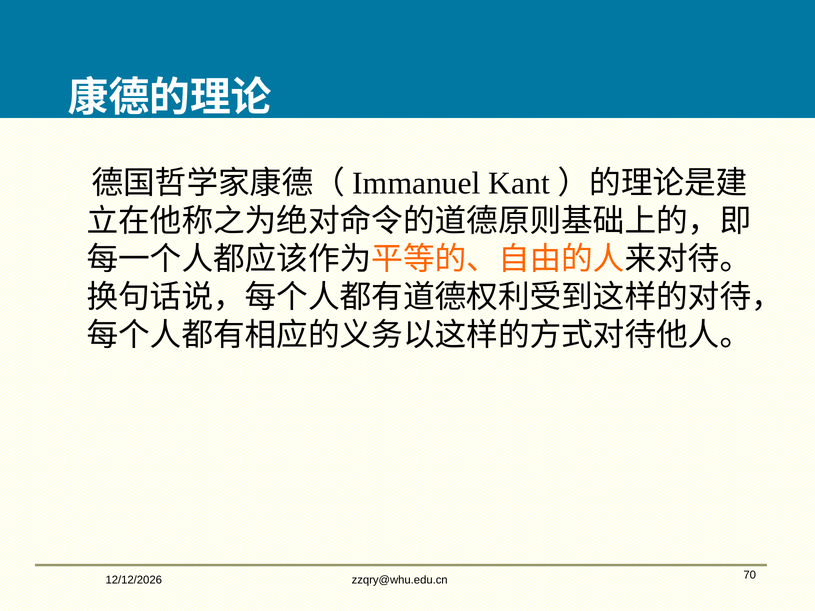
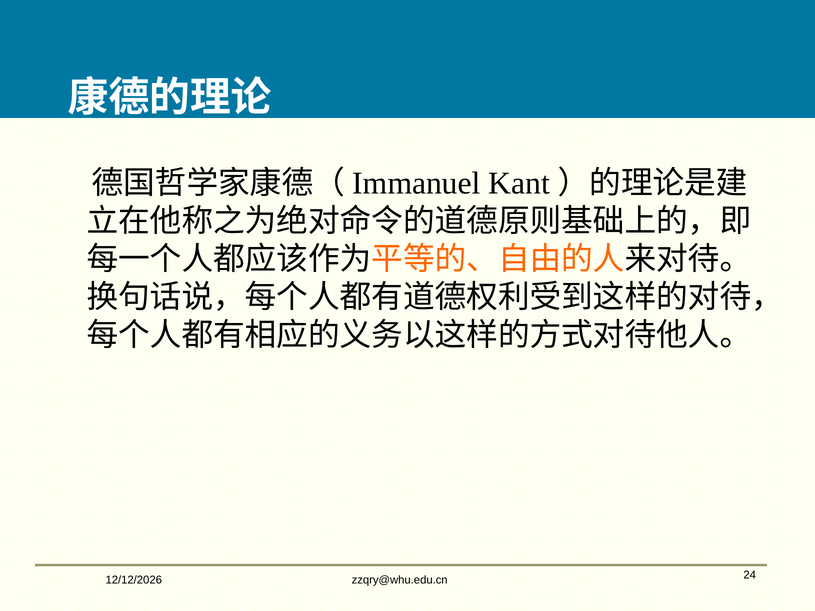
70: 70 -> 24
